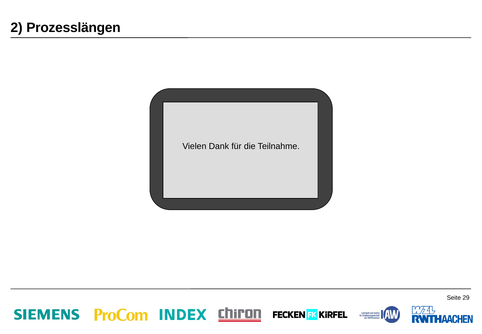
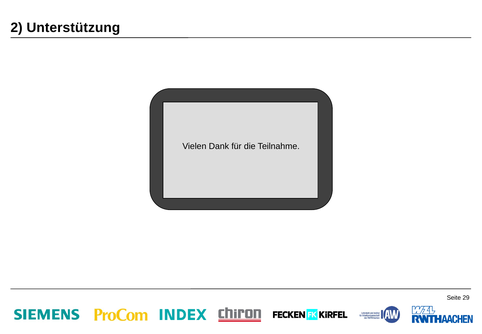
Prozesslängen: Prozesslängen -> Unterstützung
